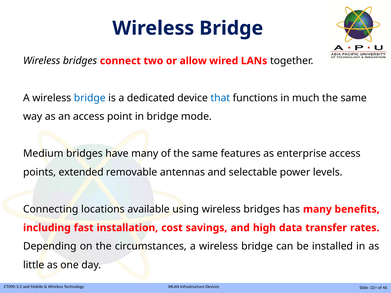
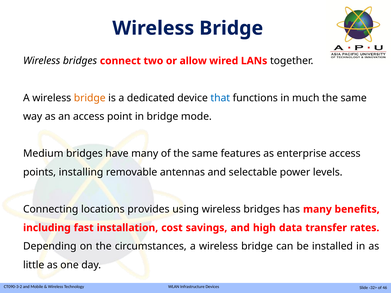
bridge at (90, 98) colour: blue -> orange
extended: extended -> installing
available: available -> provides
